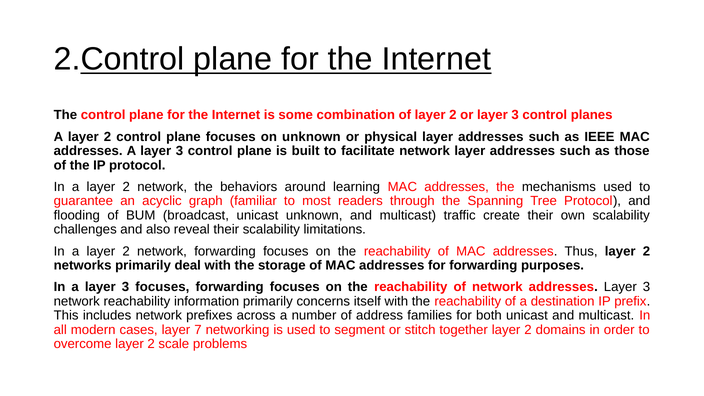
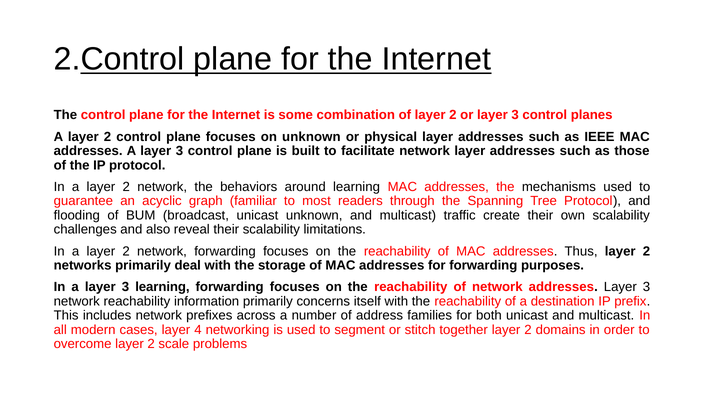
3 focuses: focuses -> learning
7: 7 -> 4
